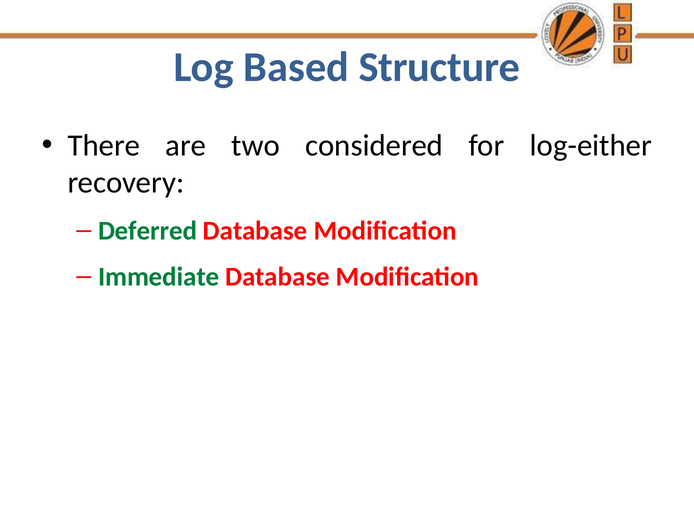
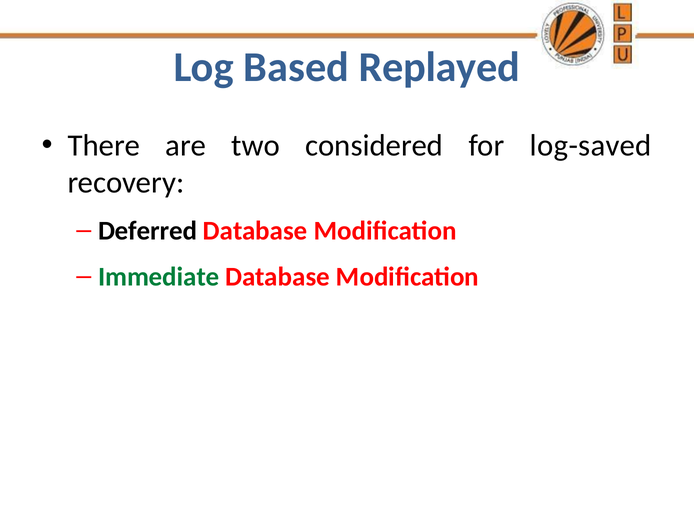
Structure: Structure -> Replayed
log-either: log-either -> log-saved
Deferred colour: green -> black
